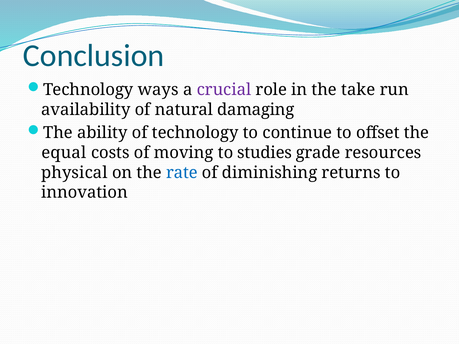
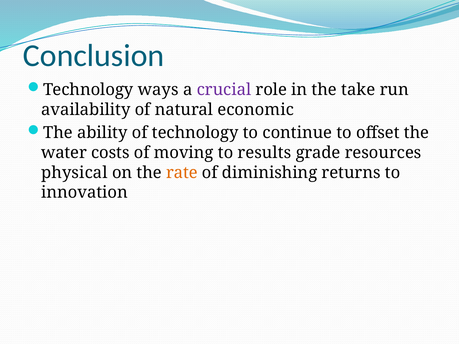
damaging: damaging -> economic
equal: equal -> water
studies: studies -> results
rate colour: blue -> orange
